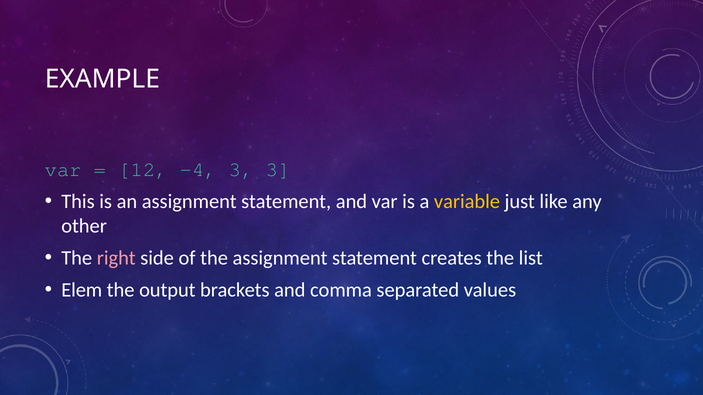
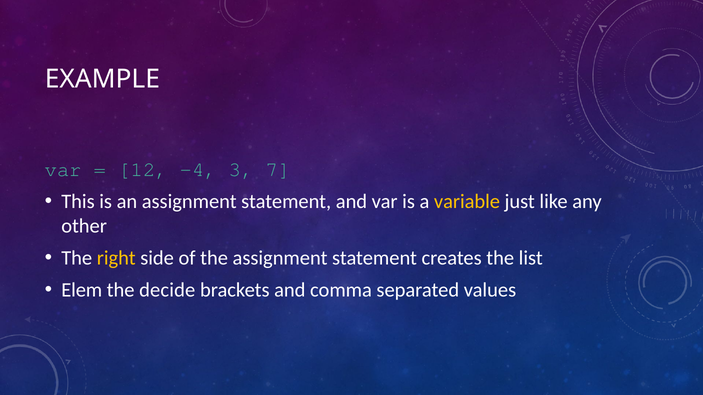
3 3: 3 -> 7
right colour: pink -> yellow
output: output -> decide
